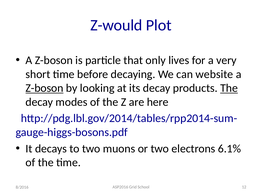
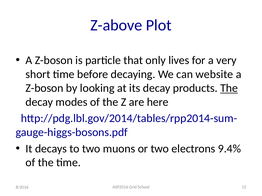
Z-would: Z-would -> Z-above
Z-boson at (44, 88) underline: present -> none
6.1%: 6.1% -> 9.4%
